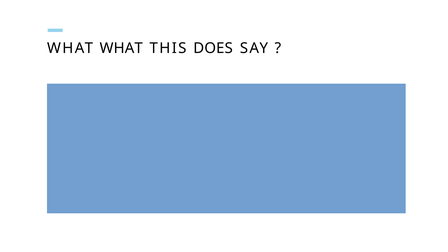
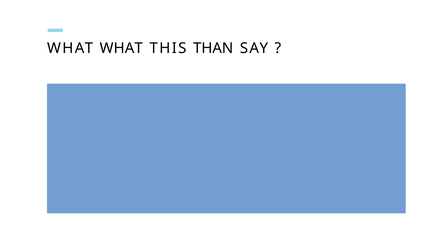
DOES: DOES -> THAN
